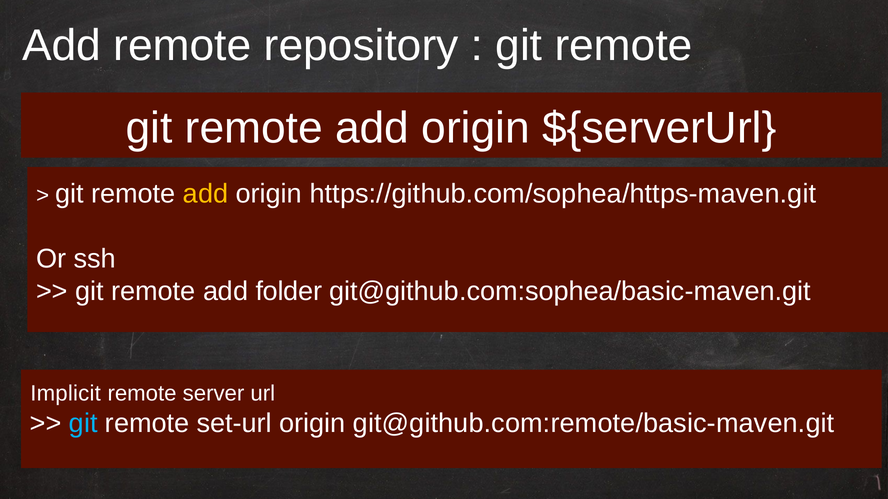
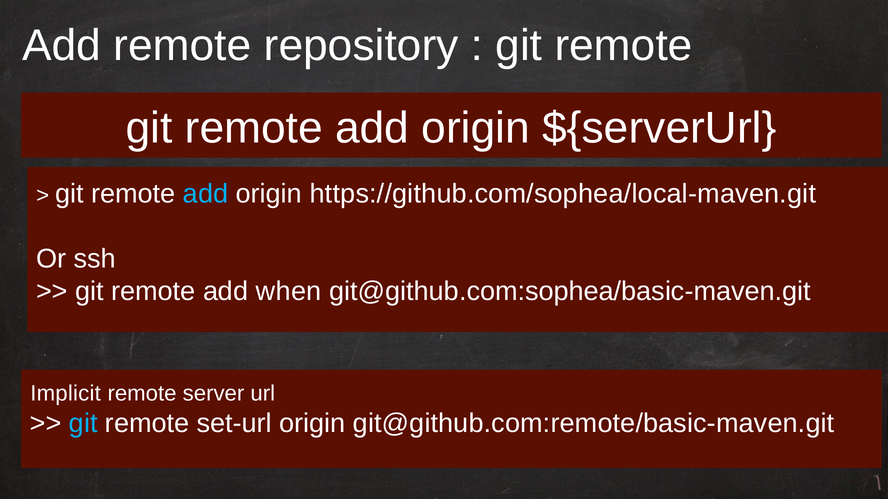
add at (206, 194) colour: yellow -> light blue
https://github.com/sophea/https-maven.git: https://github.com/sophea/https-maven.git -> https://github.com/sophea/local-maven.git
folder: folder -> when
